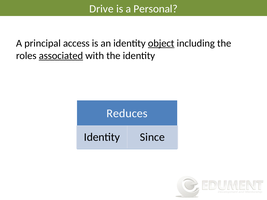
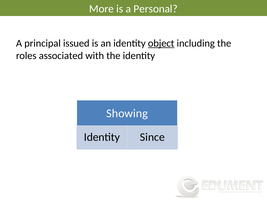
Drive: Drive -> More
access: access -> issued
associated underline: present -> none
Reduces: Reduces -> Showing
